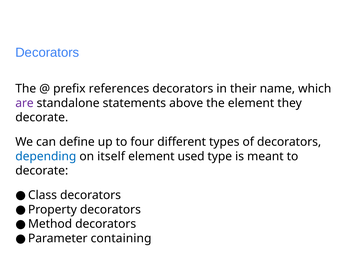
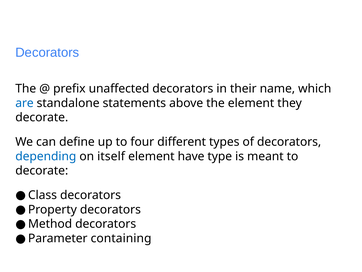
references: references -> unaffected
are colour: purple -> blue
used: used -> have
